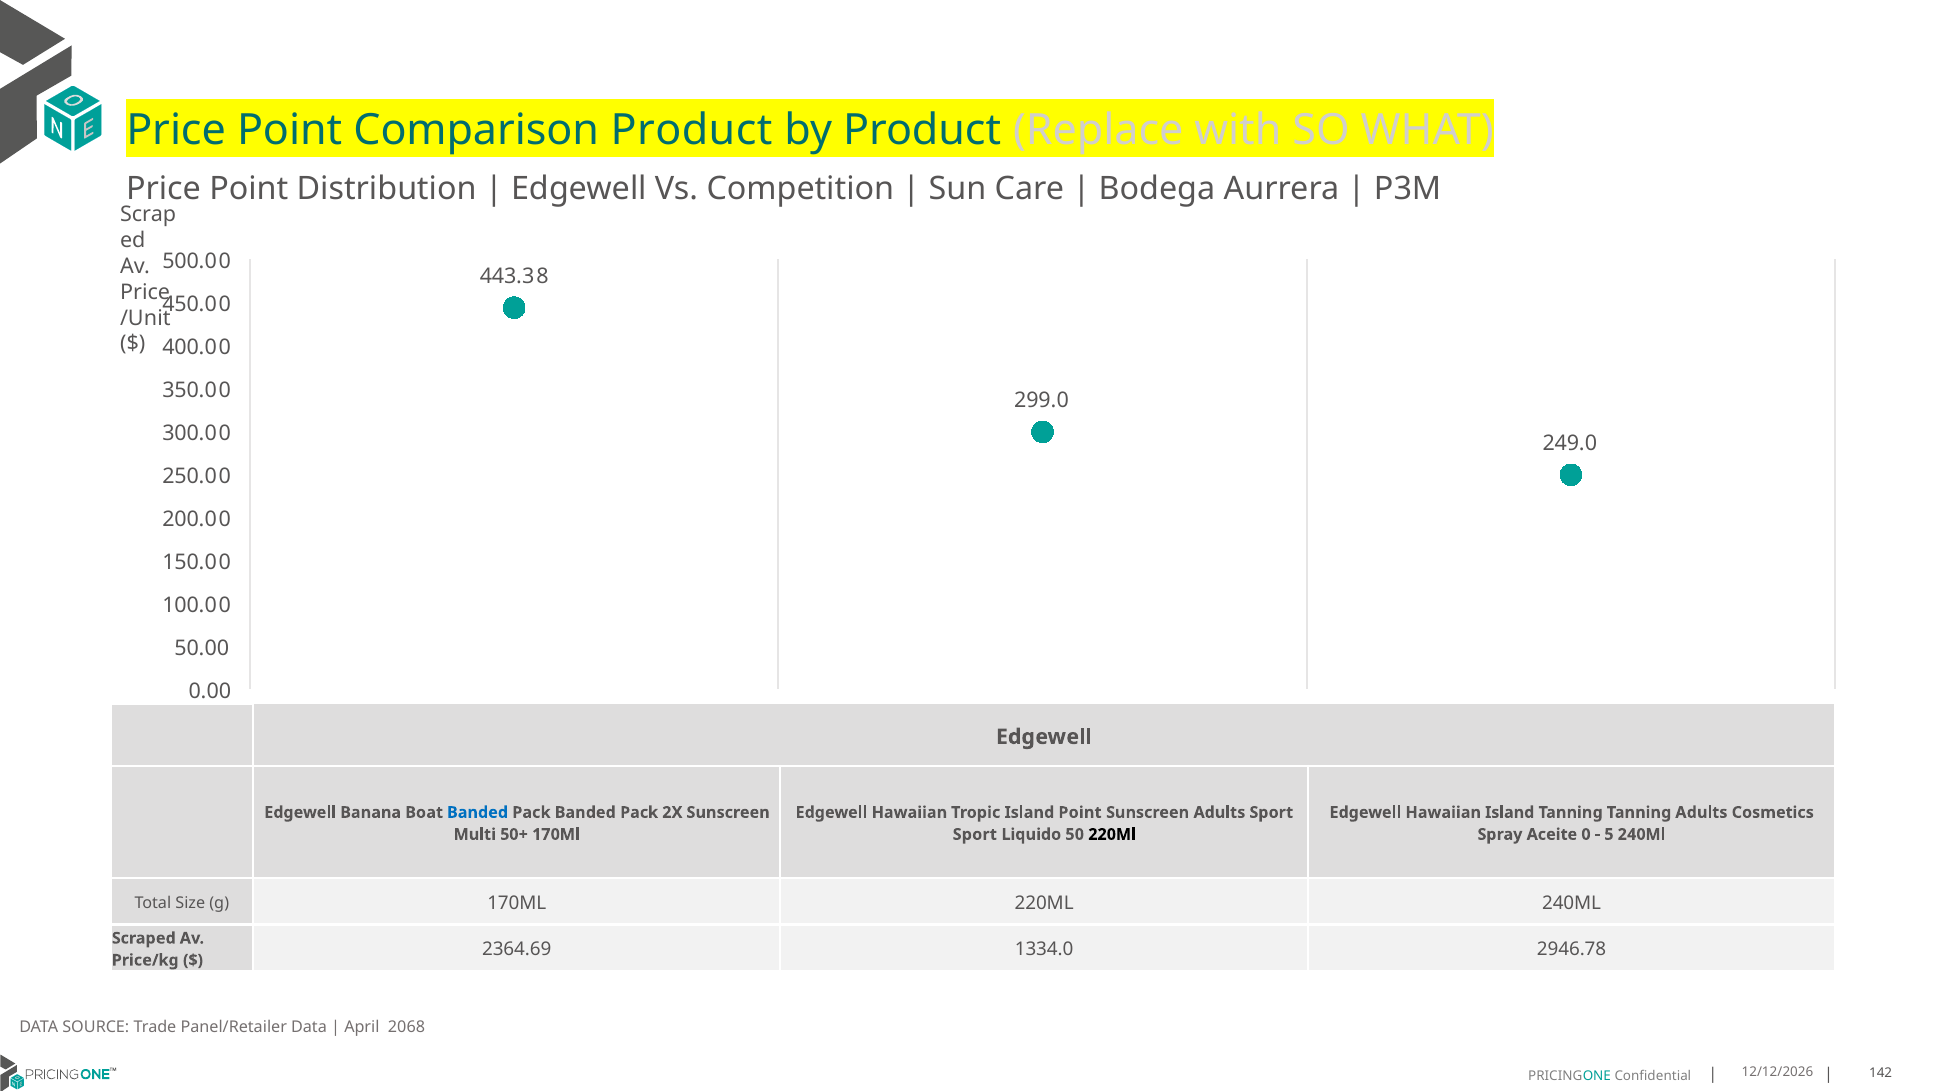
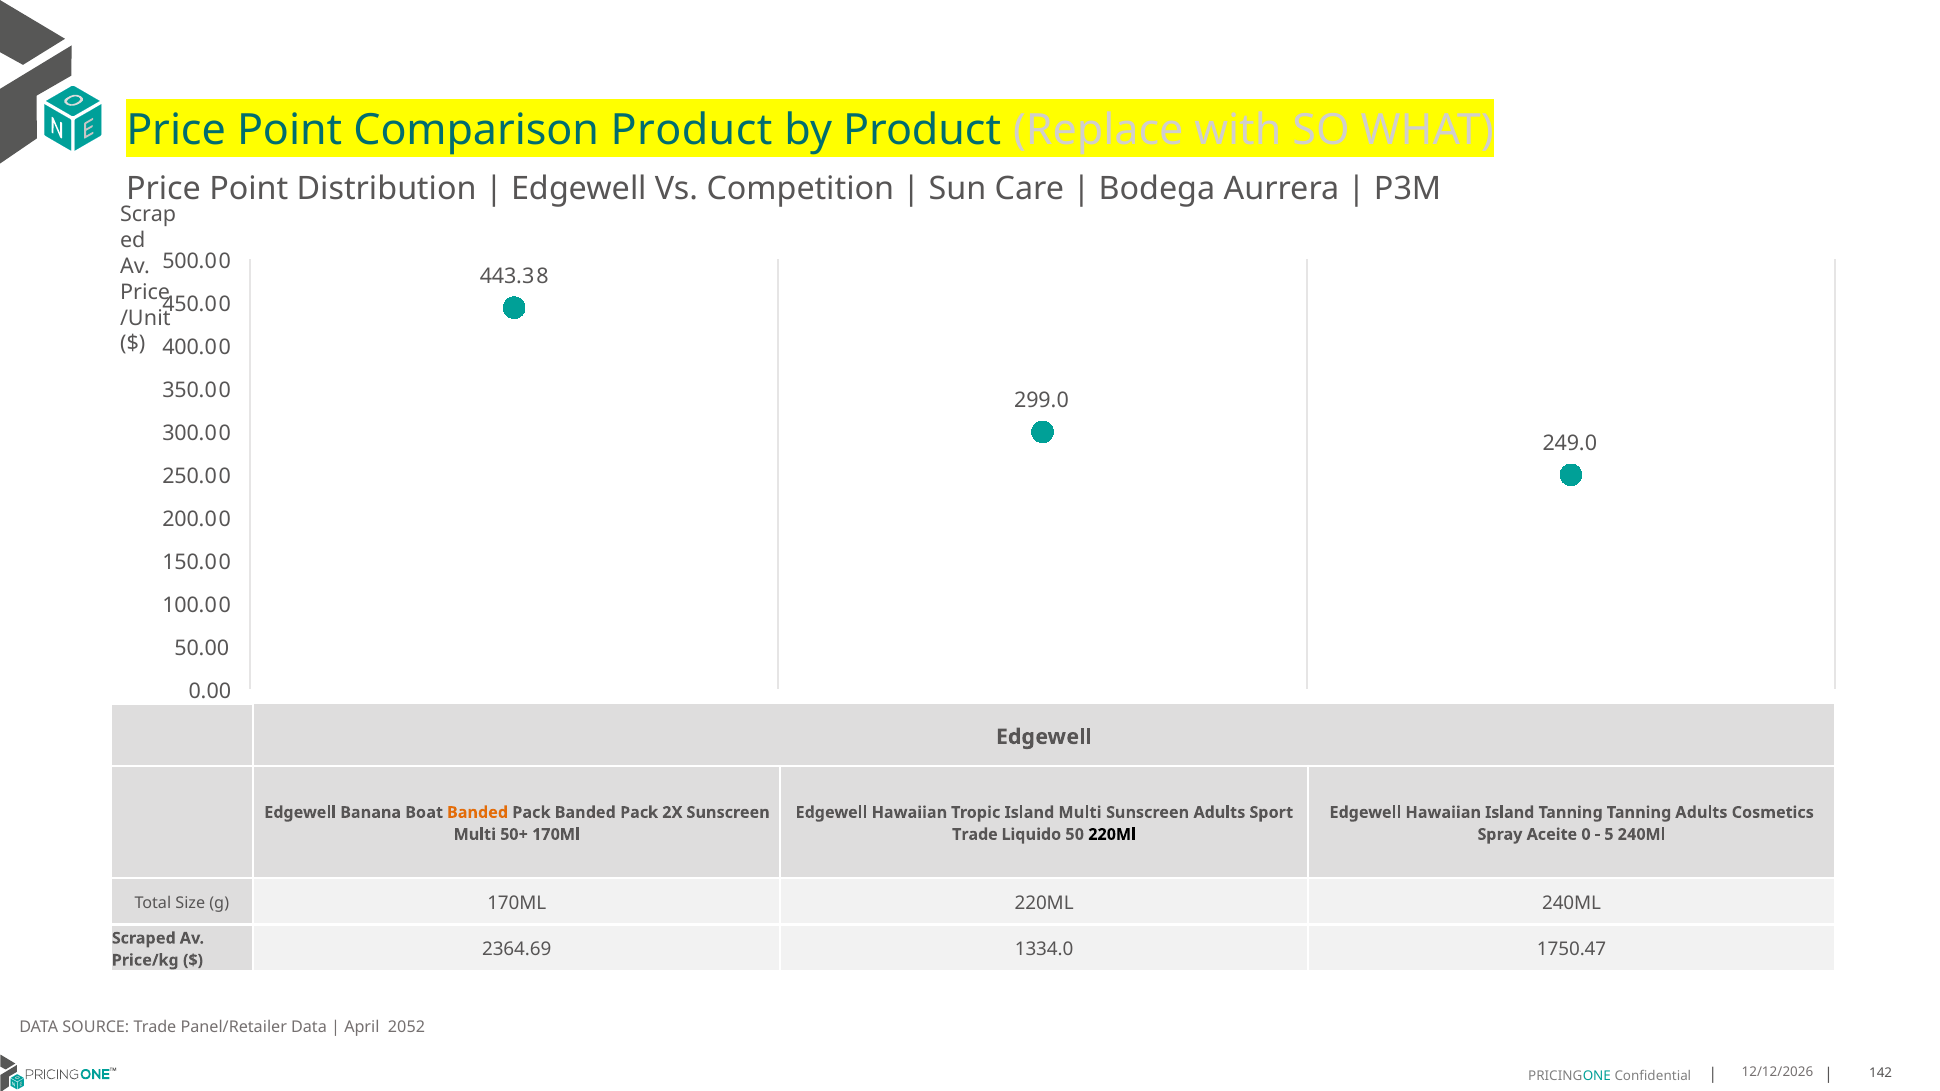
Banded at (478, 813) colour: blue -> orange
Island Point: Point -> Multi
Sport at (975, 835): Sport -> Trade
2946.78: 2946.78 -> 1750.47
2068: 2068 -> 2052
